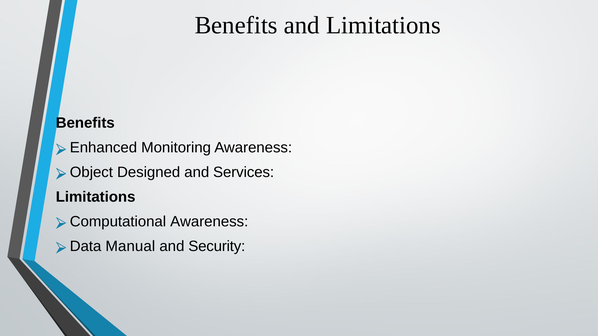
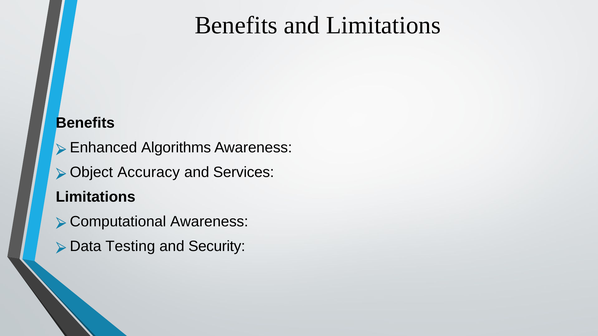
Monitoring: Monitoring -> Algorithms
Designed: Designed -> Accuracy
Manual: Manual -> Testing
